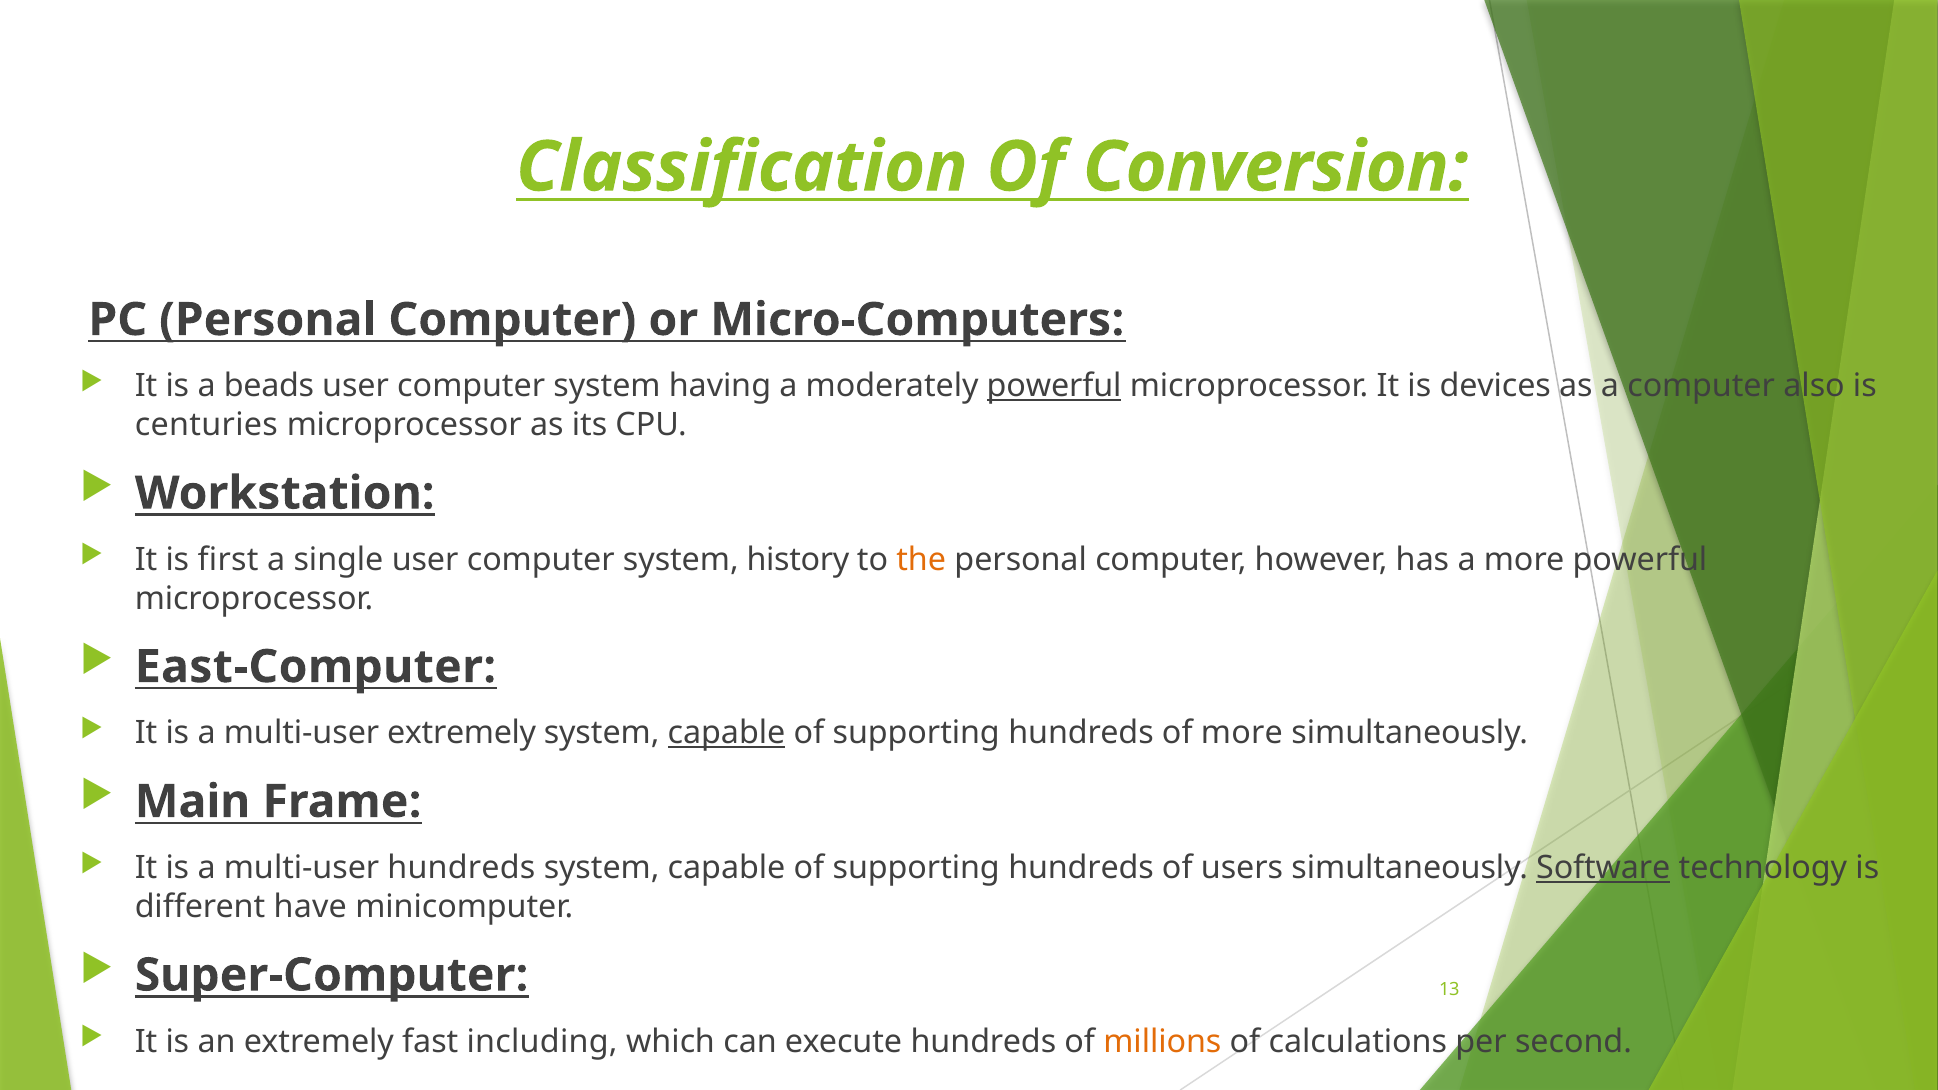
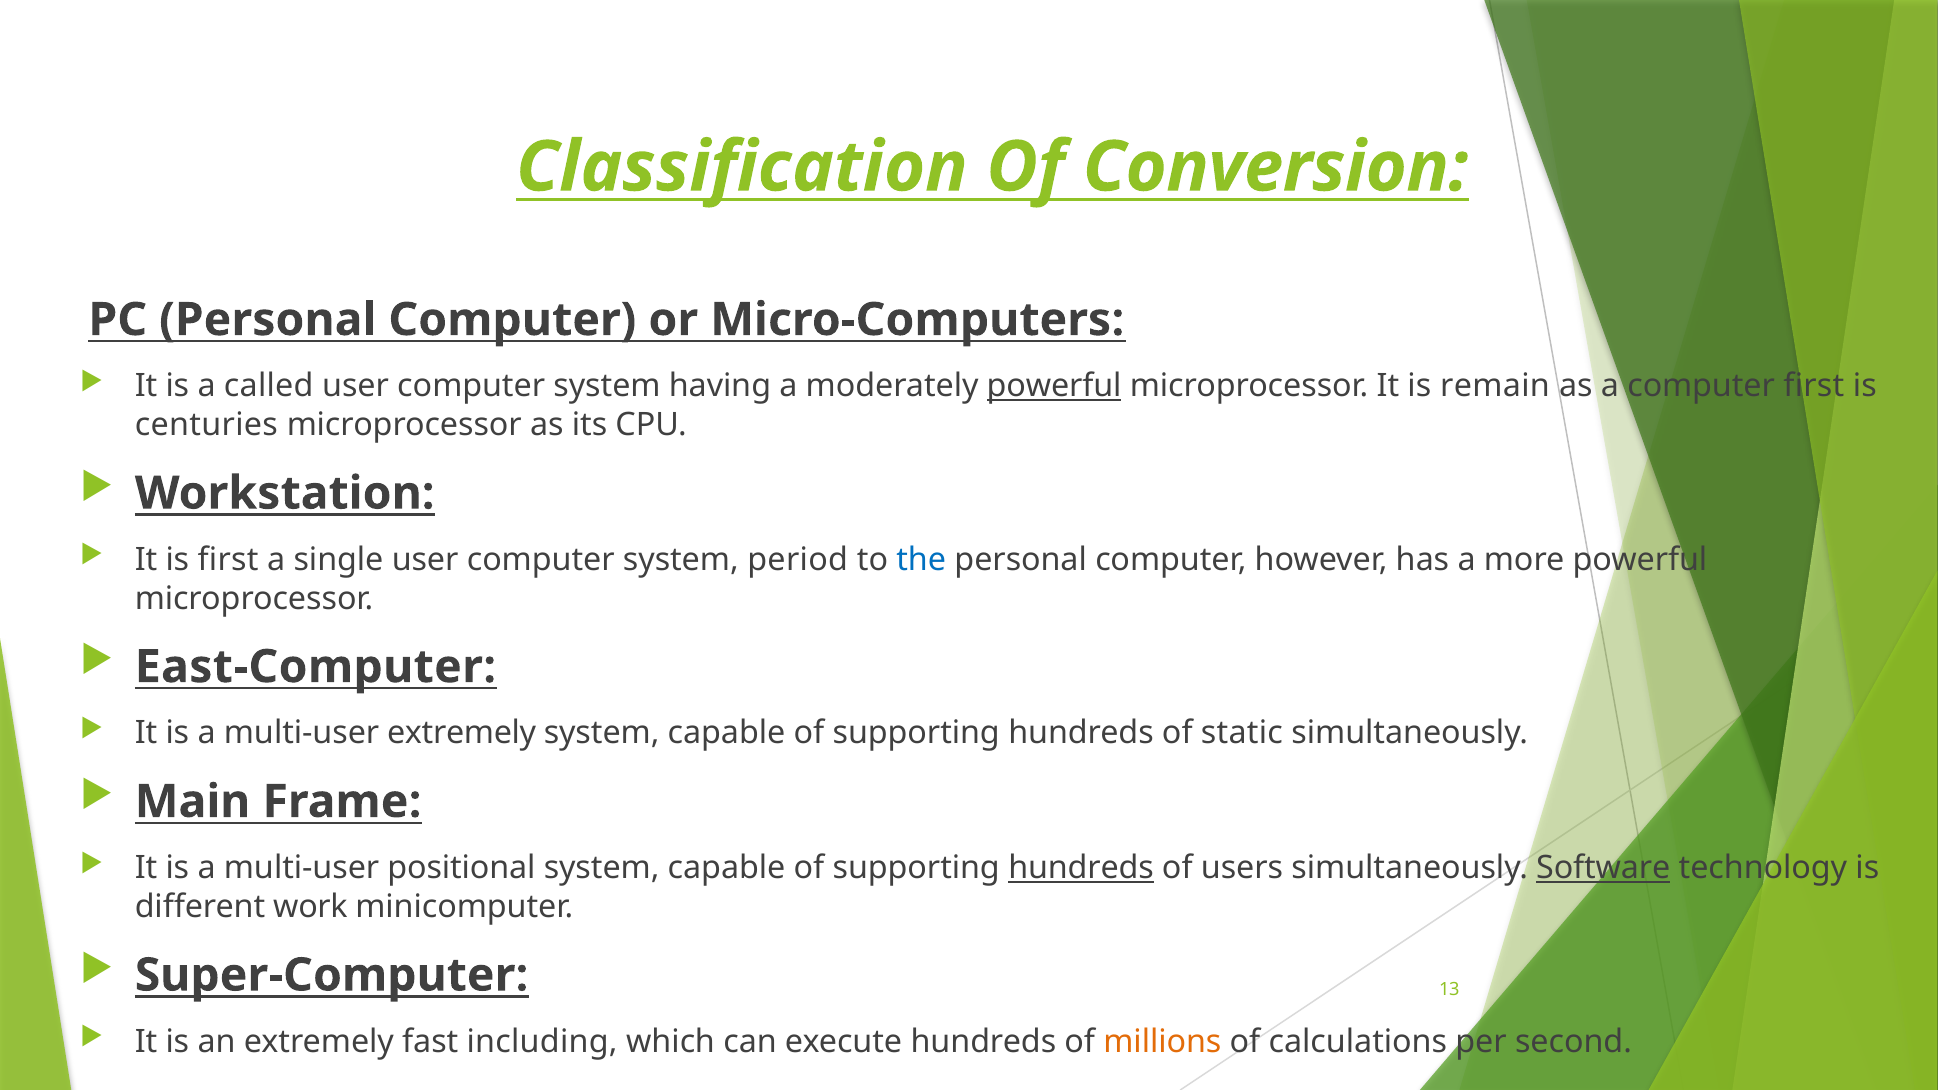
beads: beads -> called
devices: devices -> remain
computer also: also -> first
history: history -> period
the colour: orange -> blue
capable at (726, 733) underline: present -> none
of more: more -> static
multi-user hundreds: hundreds -> positional
hundreds at (1081, 868) underline: none -> present
have: have -> work
